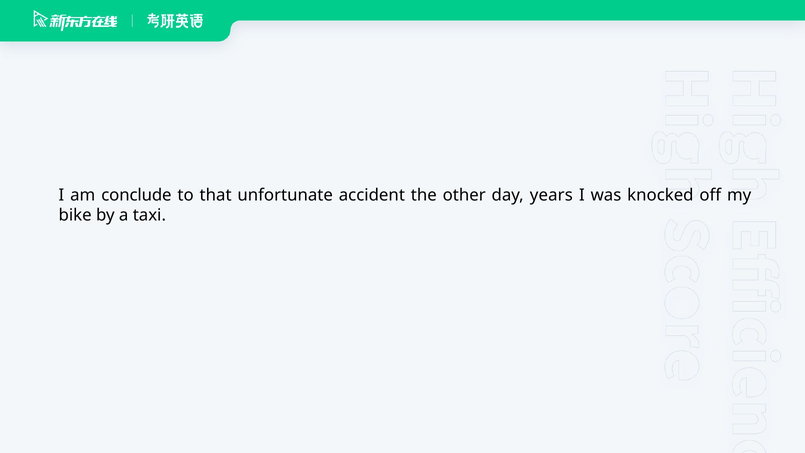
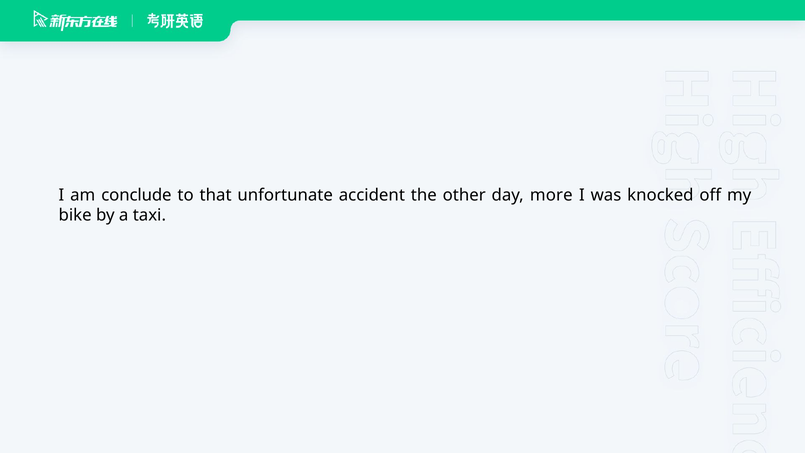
years: years -> more
